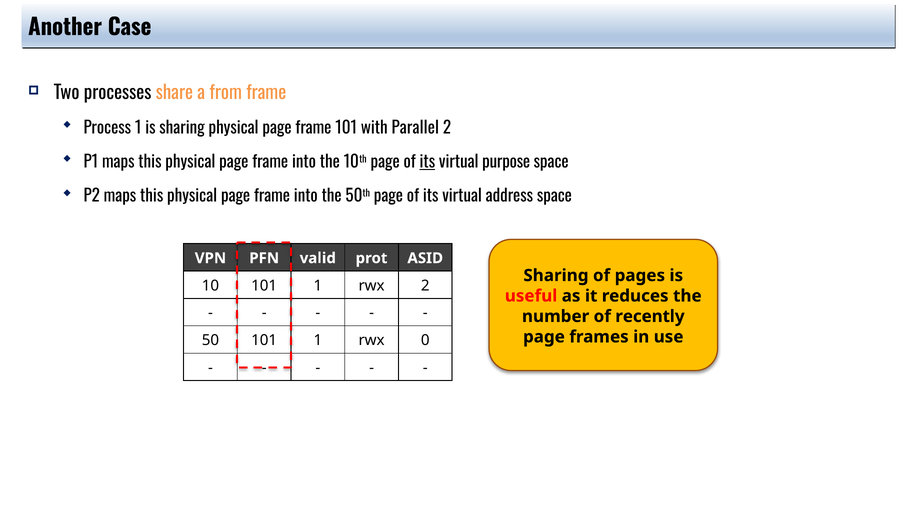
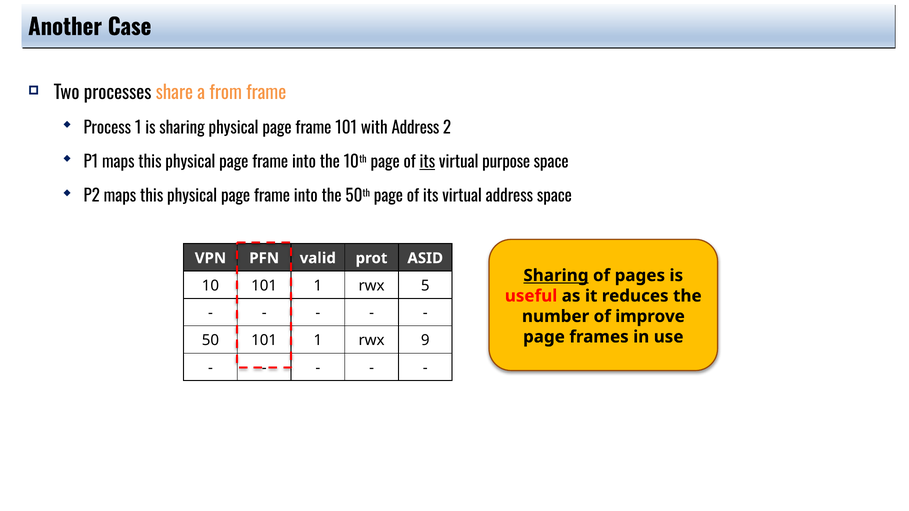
with Parallel: Parallel -> Address
Sharing at (556, 276) underline: none -> present
rwx 2: 2 -> 5
recently: recently -> improve
0: 0 -> 9
